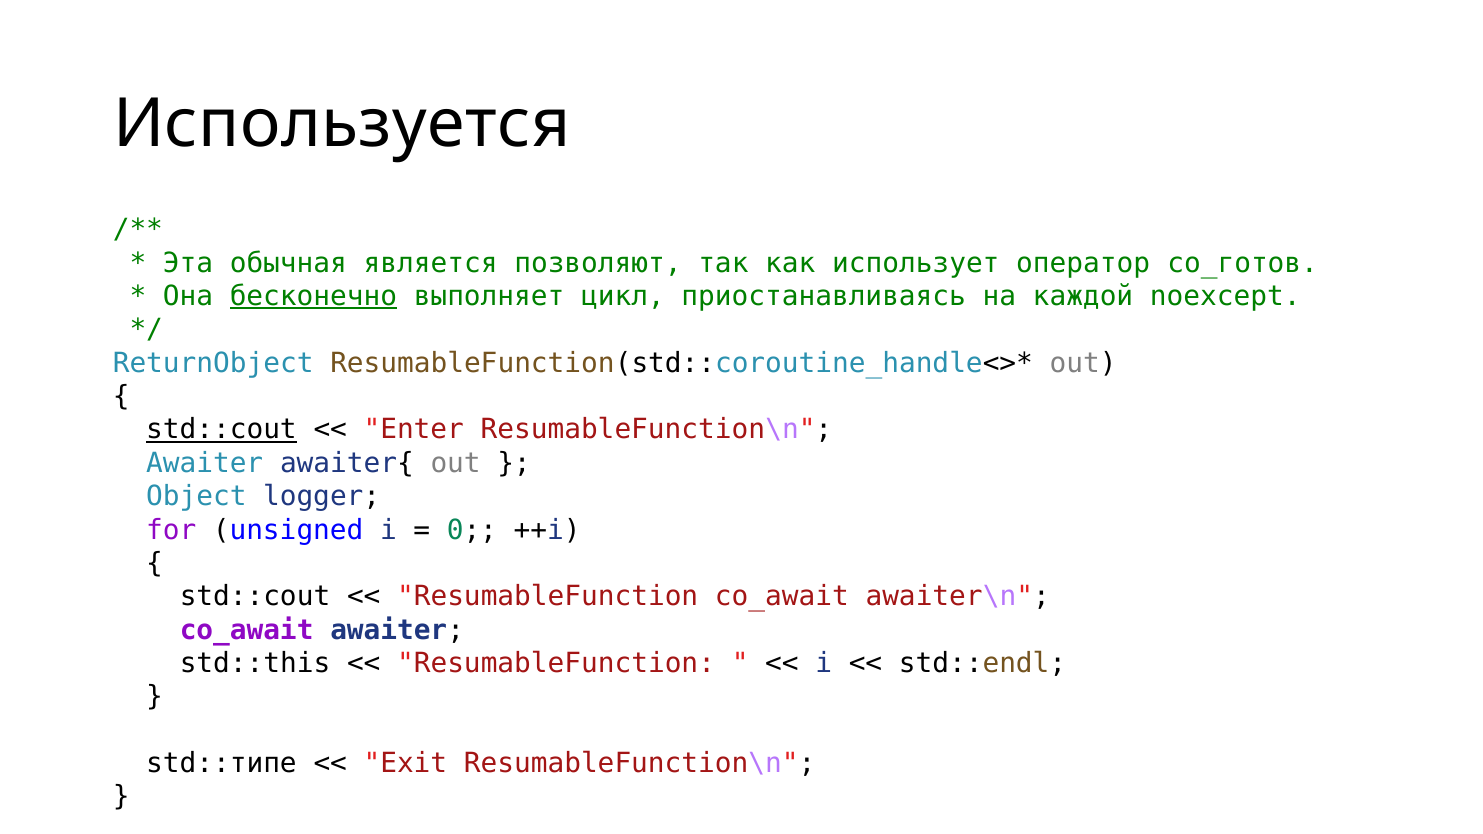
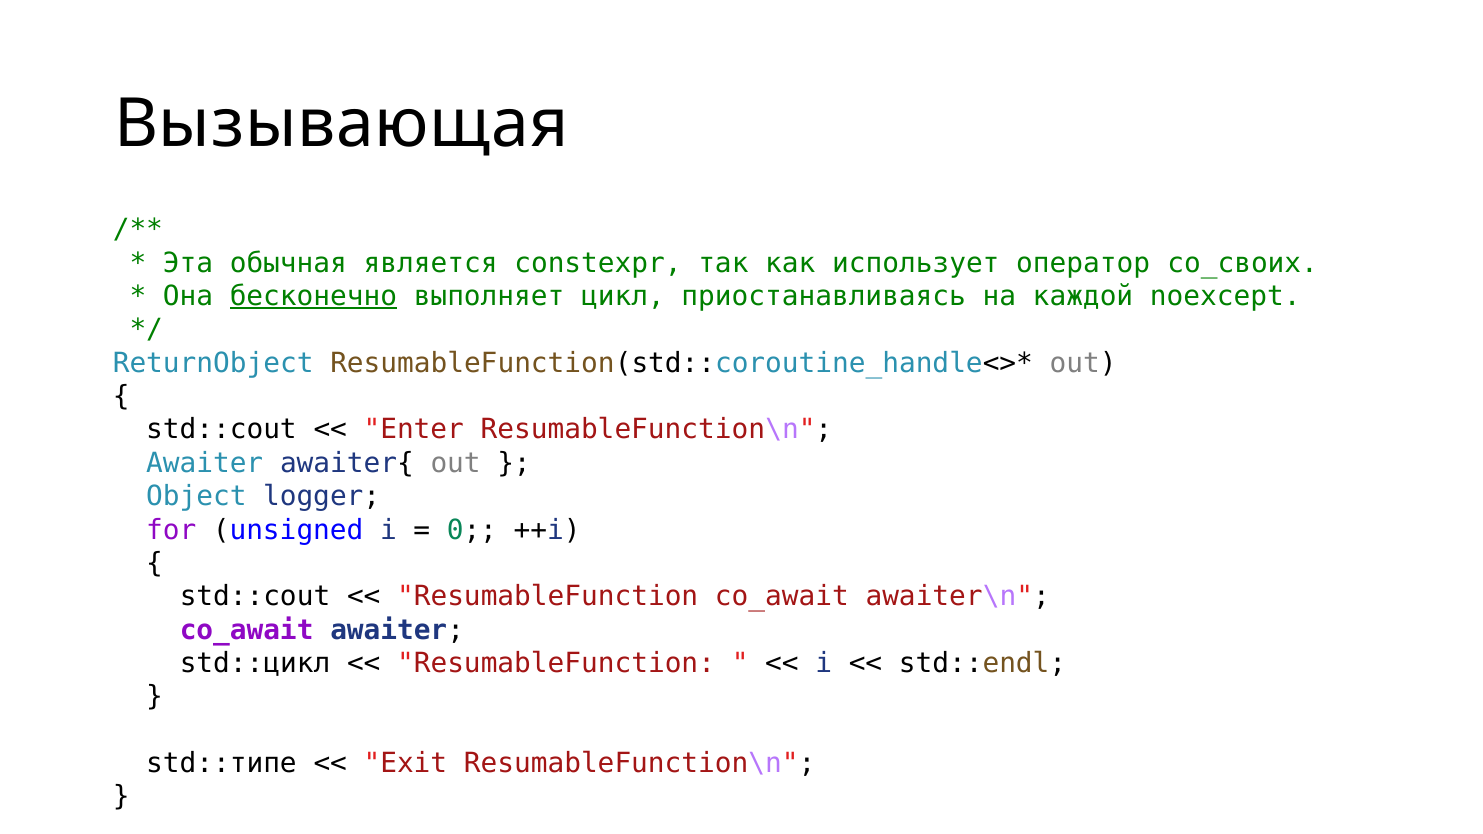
Используется: Используется -> Вызывающая
позволяют: позволяют -> constexpr
co_готов: co_готов -> co_своих
std::cout at (221, 430) underline: present -> none
std::this: std::this -> std::цикл
